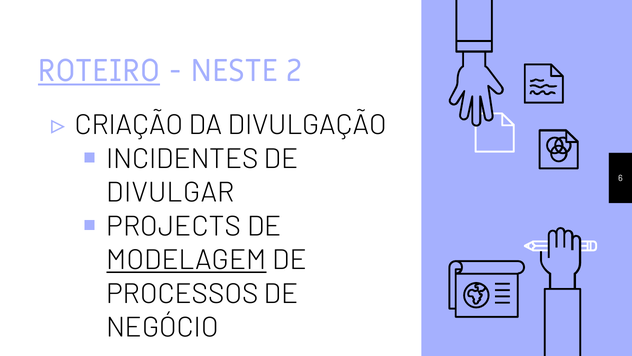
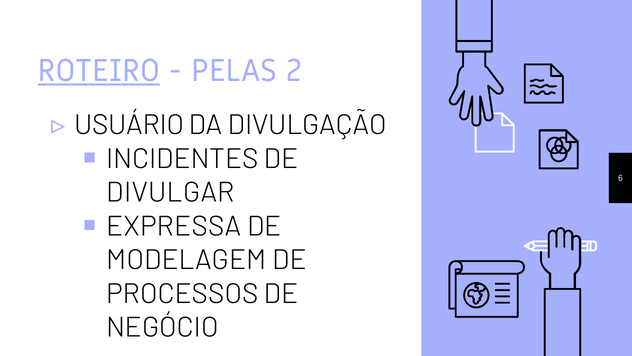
NESTE: NESTE -> PELAS
CRIAÇÃO: CRIAÇÃO -> USUÁRIO
PROJECTS: PROJECTS -> EXPRESSA
MODELAGEM underline: present -> none
